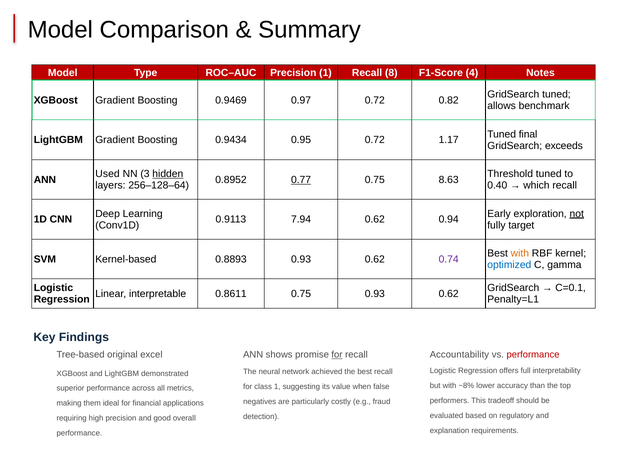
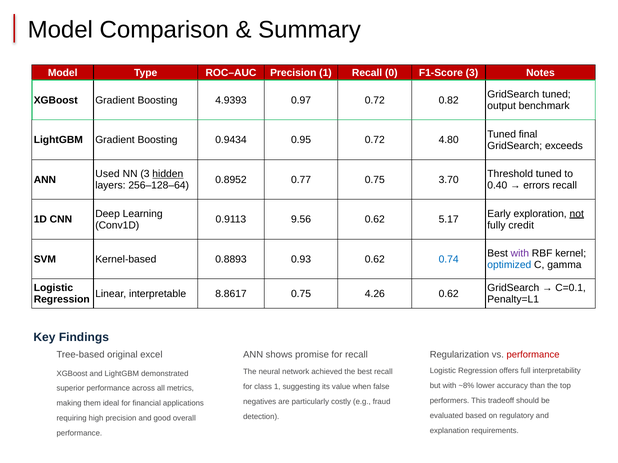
8: 8 -> 0
F1-Score 4: 4 -> 3
0.9469: 0.9469 -> 4.9393
allows: allows -> output
1.17: 1.17 -> 4.80
0.77 underline: present -> none
8.63: 8.63 -> 3.70
which: which -> errors
7.94: 7.94 -> 9.56
0.94: 0.94 -> 5.17
target: target -> credit
with at (520, 254) colour: orange -> purple
0.74 colour: purple -> blue
0.8611: 0.8611 -> 8.8617
0.75 0.93: 0.93 -> 4.26
for at (337, 355) underline: present -> none
Accountability: Accountability -> Regularization
